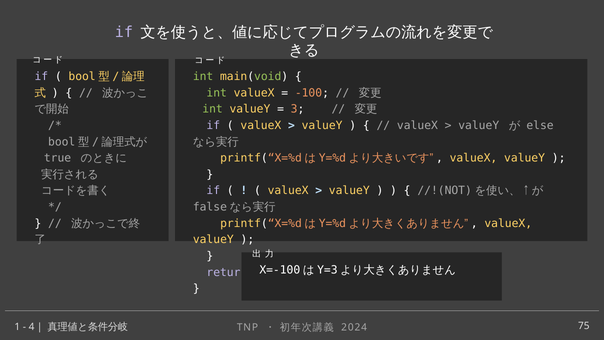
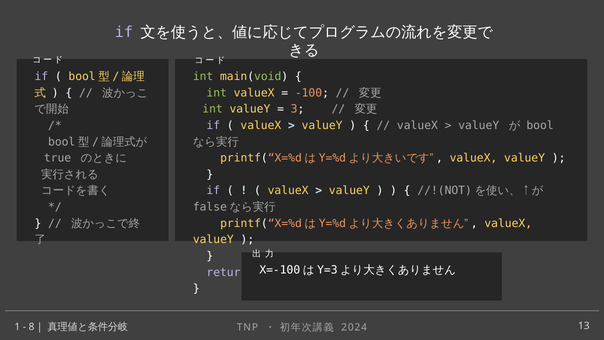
else: else -> bool
4: 4 -> 8
75: 75 -> 13
